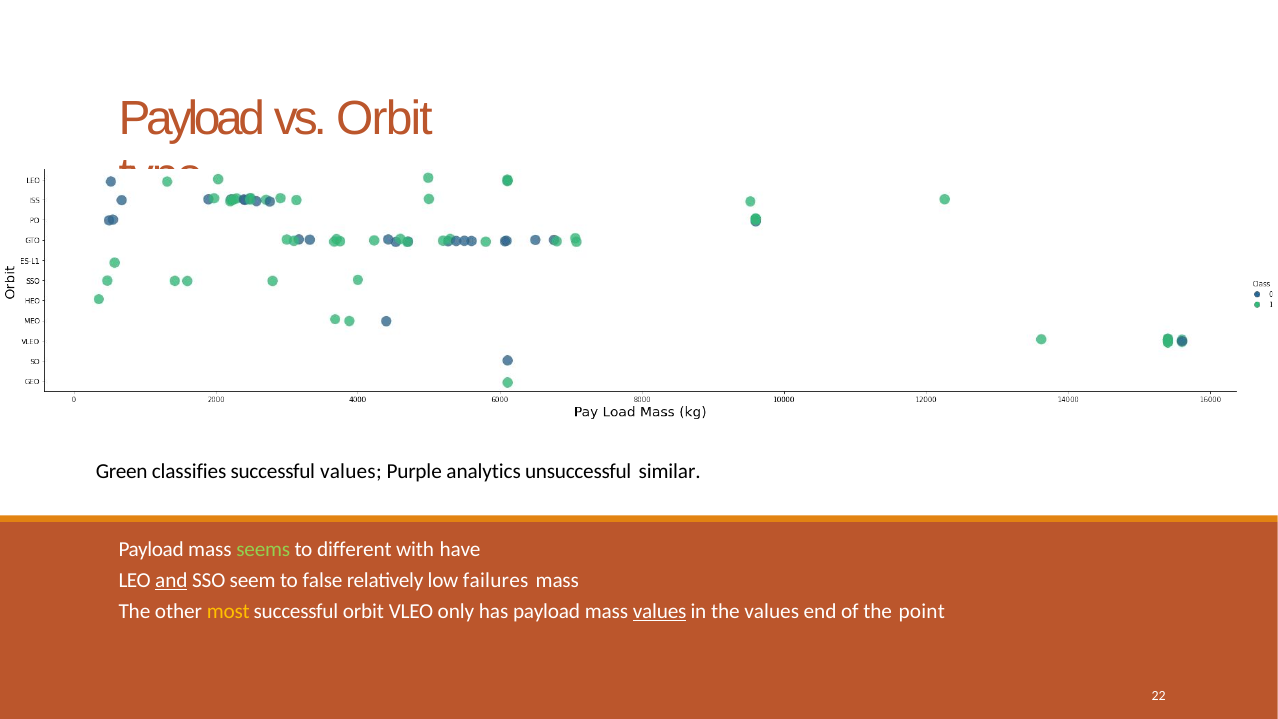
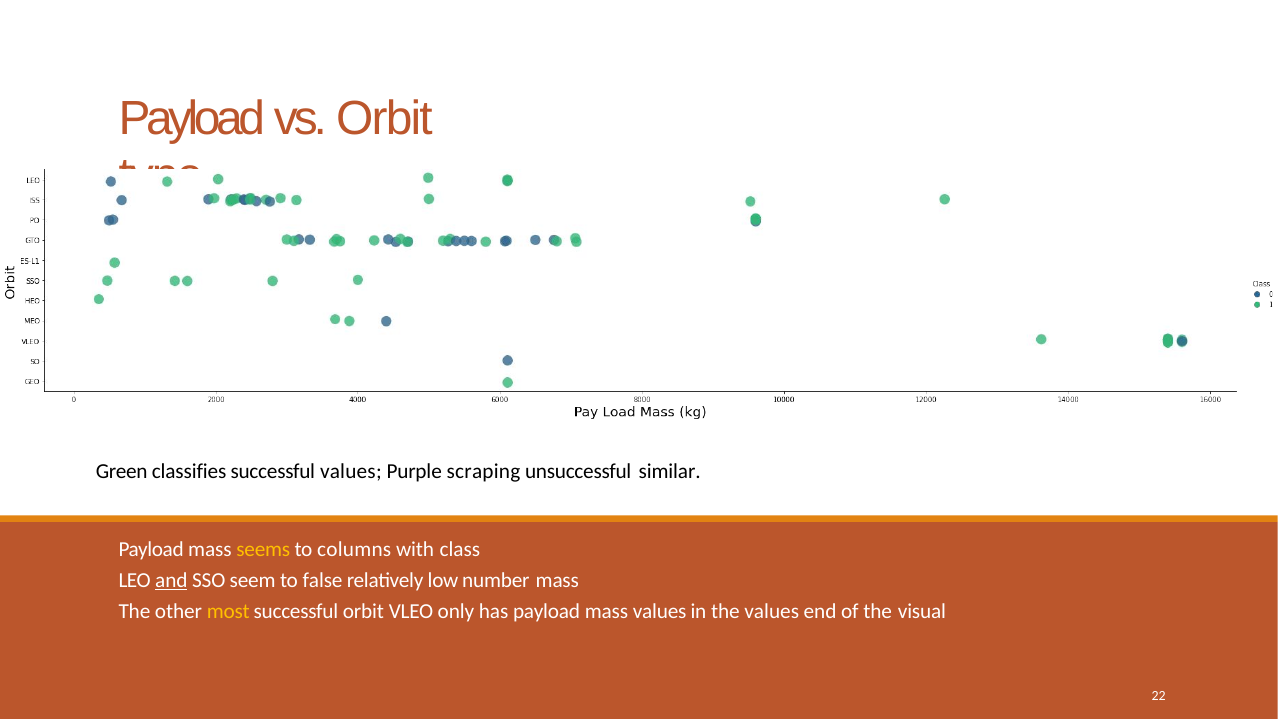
analytics: analytics -> scraping
seems colour: light green -> yellow
different: different -> columns
have: have -> class
failures: failures -> number
values at (660, 611) underline: present -> none
point: point -> visual
